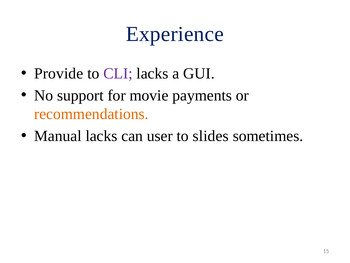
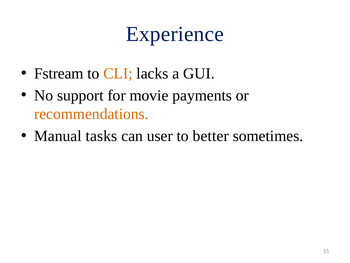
Provide: Provide -> Fstream
CLI colour: purple -> orange
Manual lacks: lacks -> tasks
slides: slides -> better
